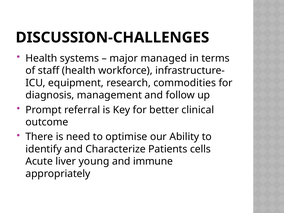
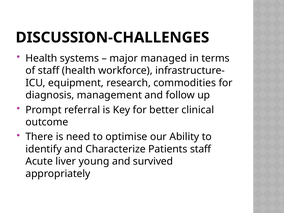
Patients cells: cells -> staff
immune: immune -> survived
